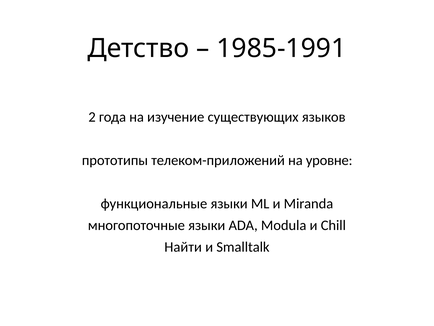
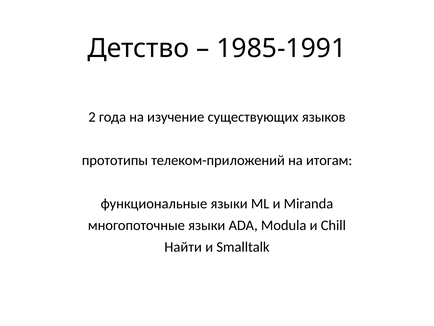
уровне: уровне -> итогам
